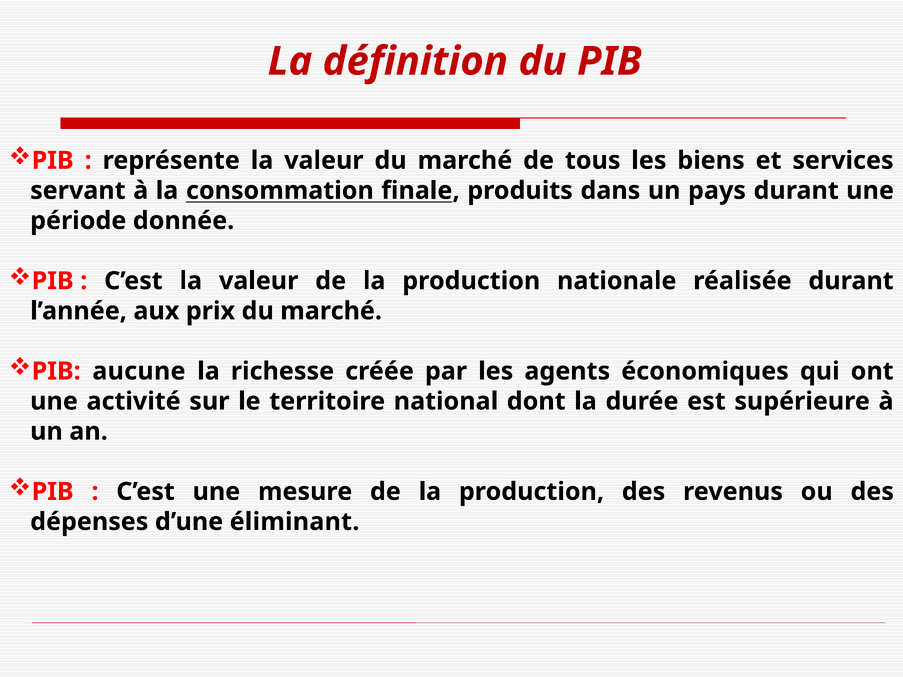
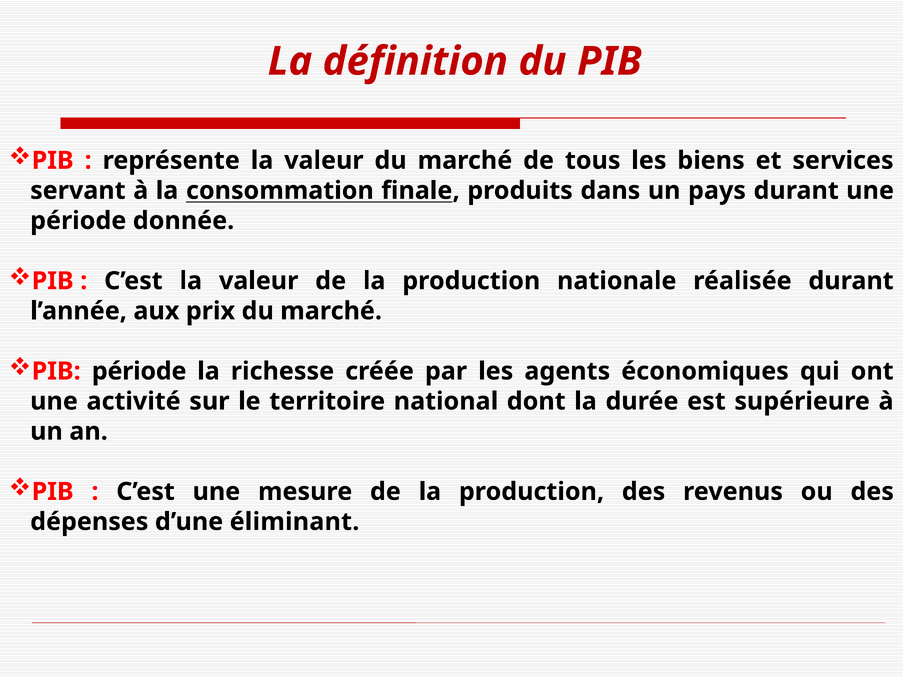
PIB aucune: aucune -> période
